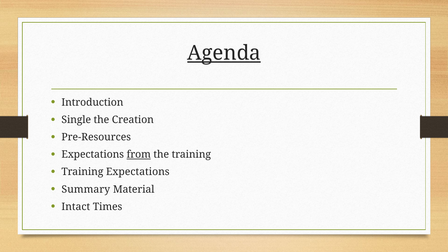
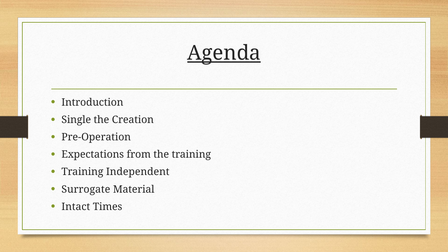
Pre-Resources: Pre-Resources -> Pre-Operation
from underline: present -> none
Training Expectations: Expectations -> Independent
Summary: Summary -> Surrogate
